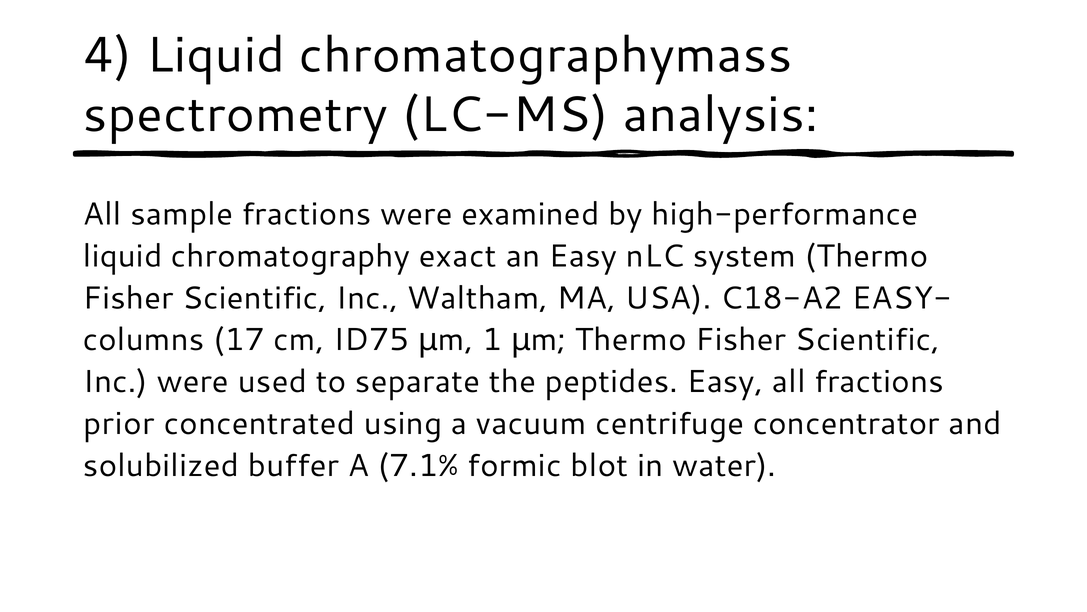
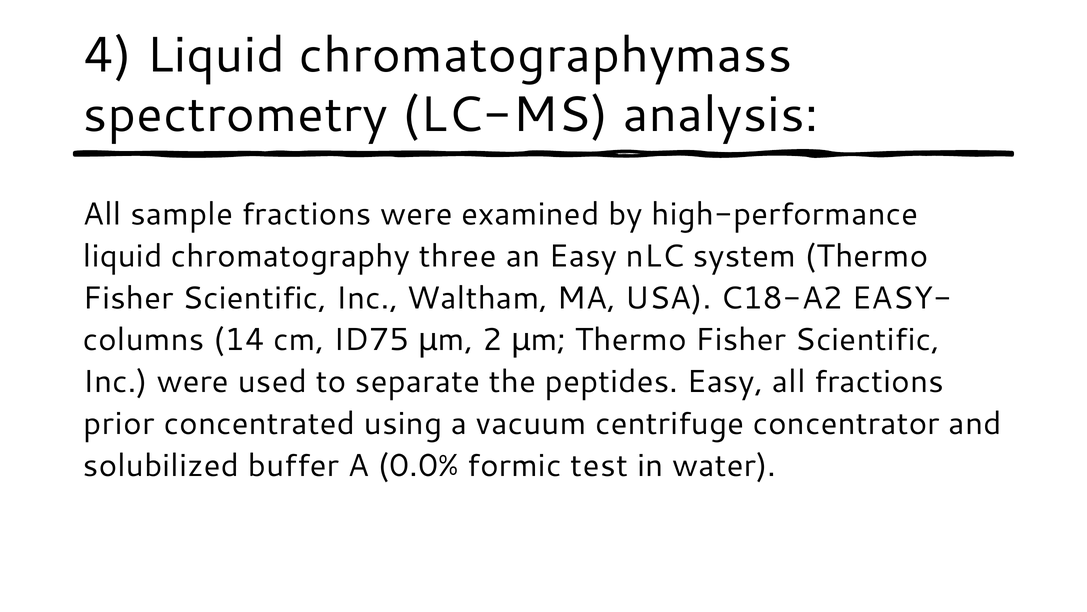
exact: exact -> three
17: 17 -> 14
1: 1 -> 2
7.1%: 7.1% -> 0.0%
blot: blot -> test
